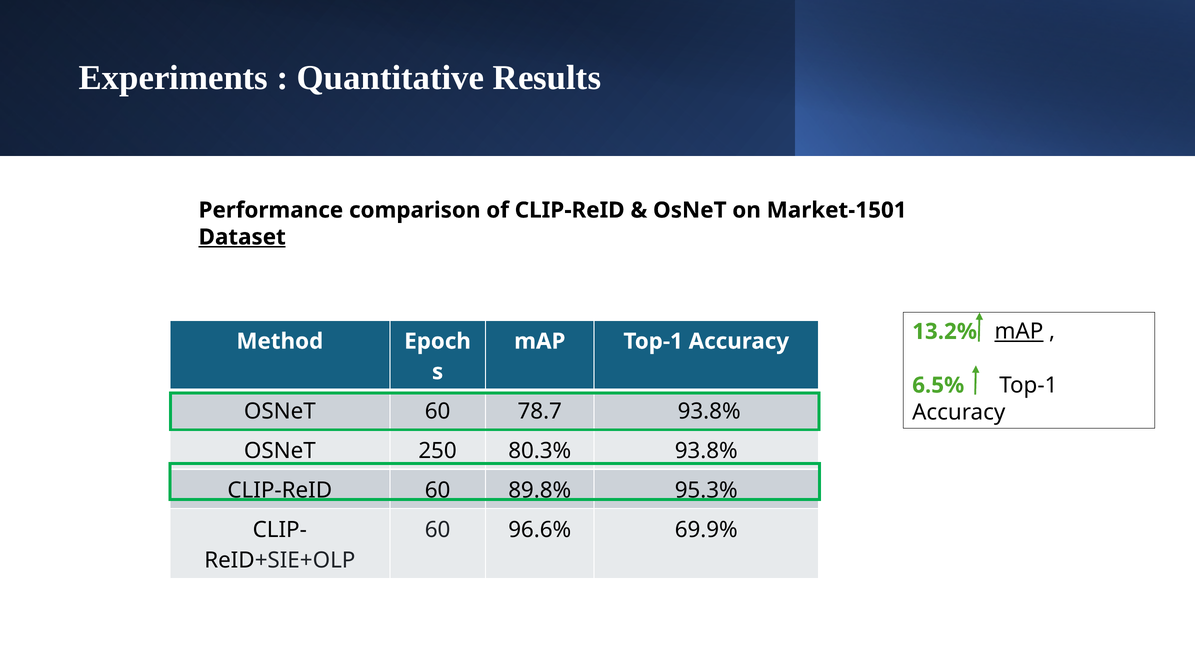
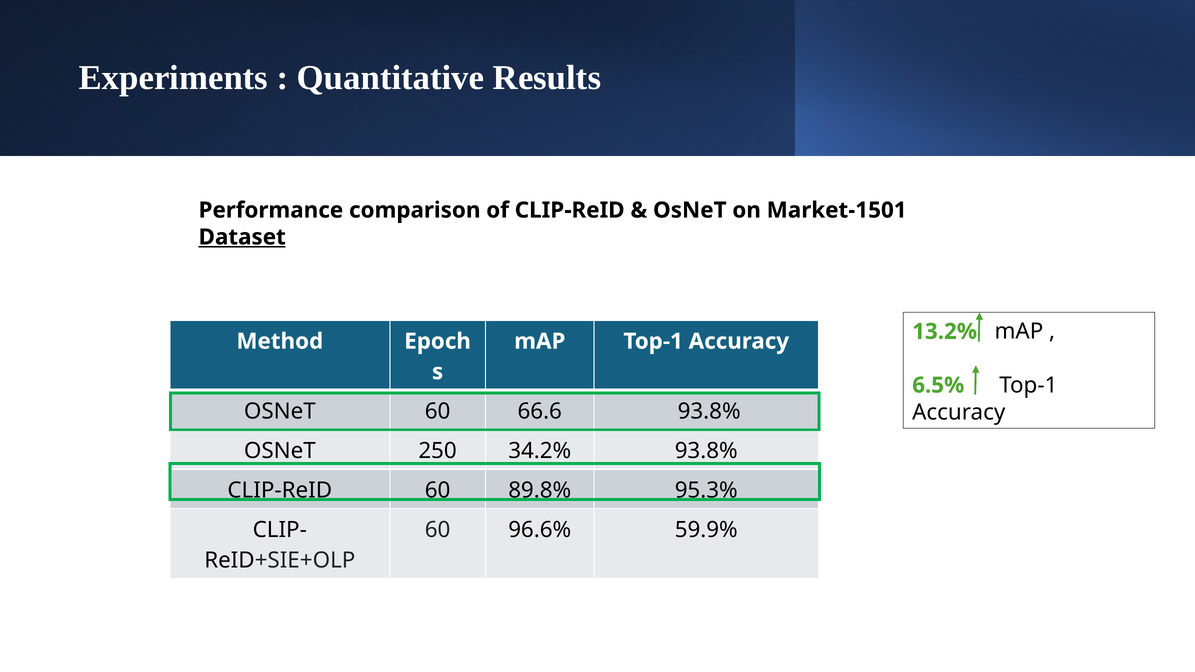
mAP at (1019, 332) underline: present -> none
78.7: 78.7 -> 66.6
80.3%: 80.3% -> 34.2%
69.9%: 69.9% -> 59.9%
